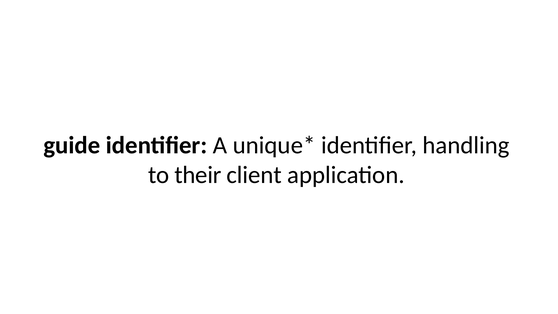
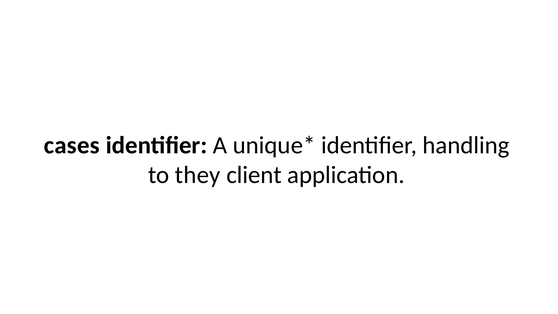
guide: guide -> cases
their: their -> they
